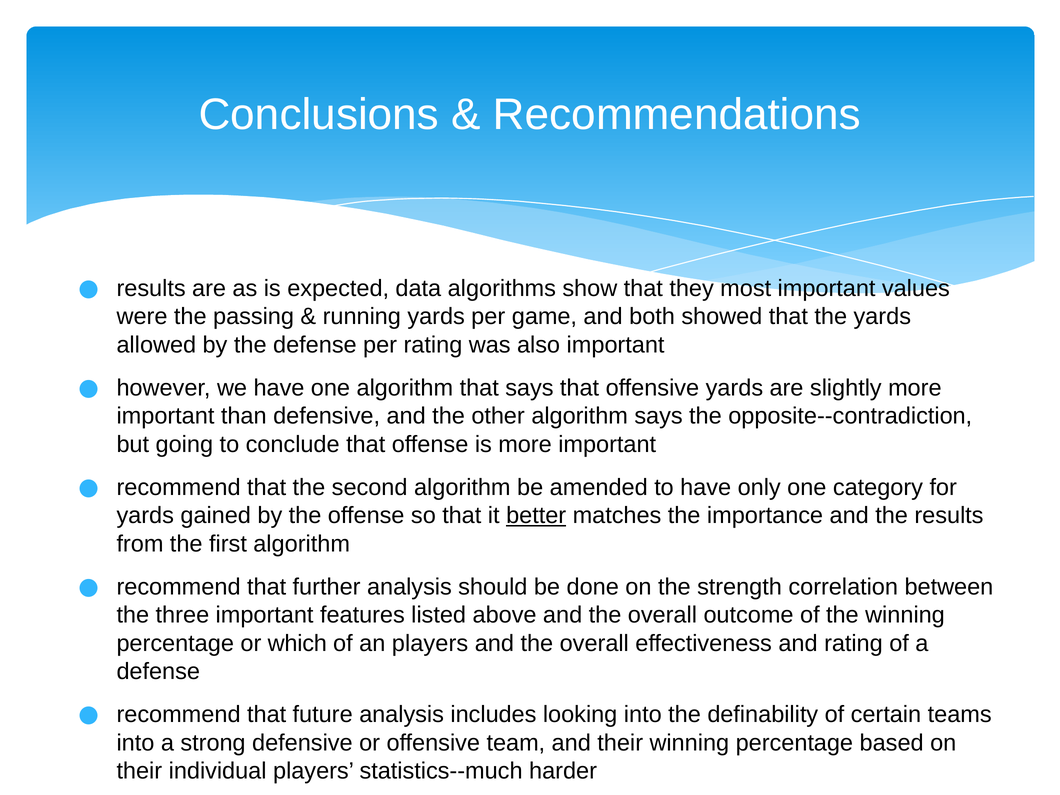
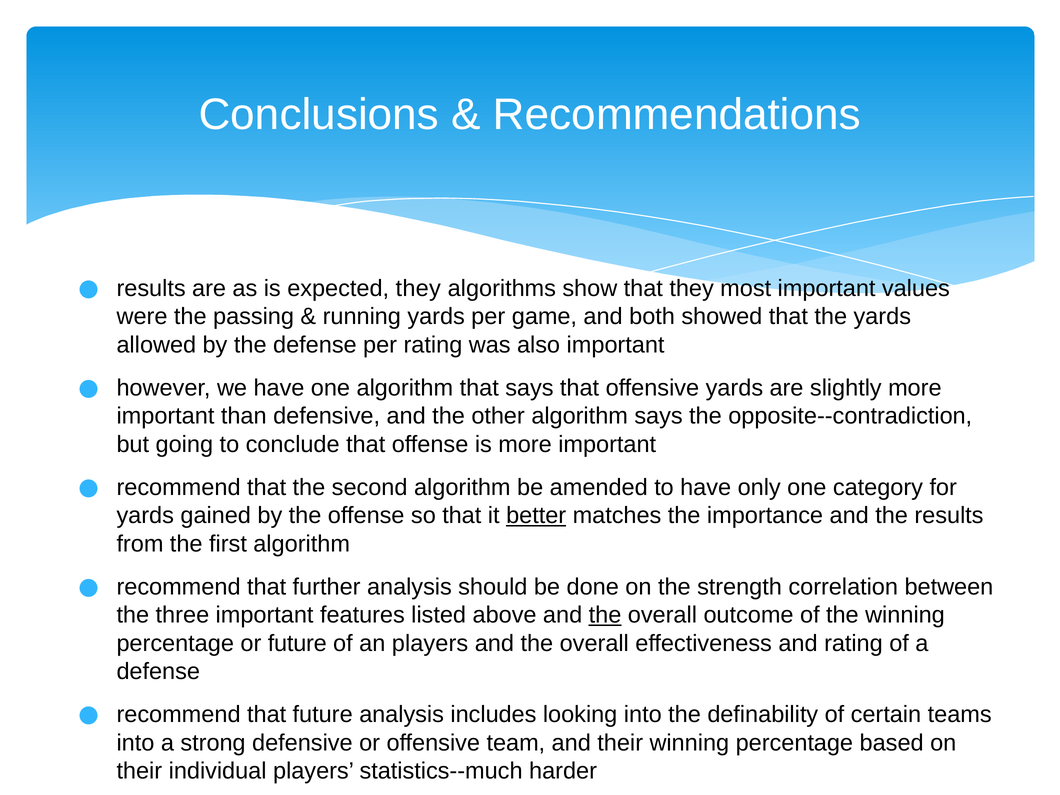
expected data: data -> they
the at (605, 615) underline: none -> present
or which: which -> future
